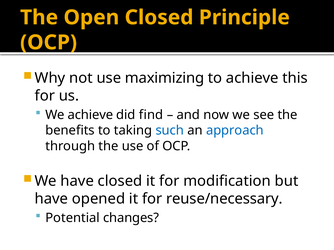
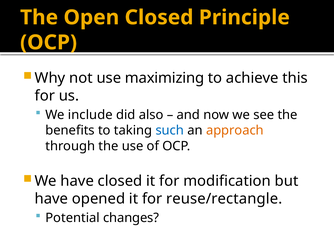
We achieve: achieve -> include
find: find -> also
approach colour: blue -> orange
reuse/necessary: reuse/necessary -> reuse/rectangle
